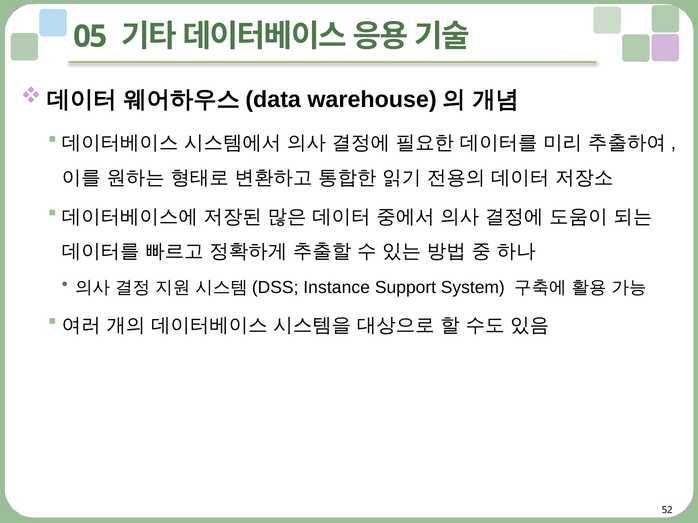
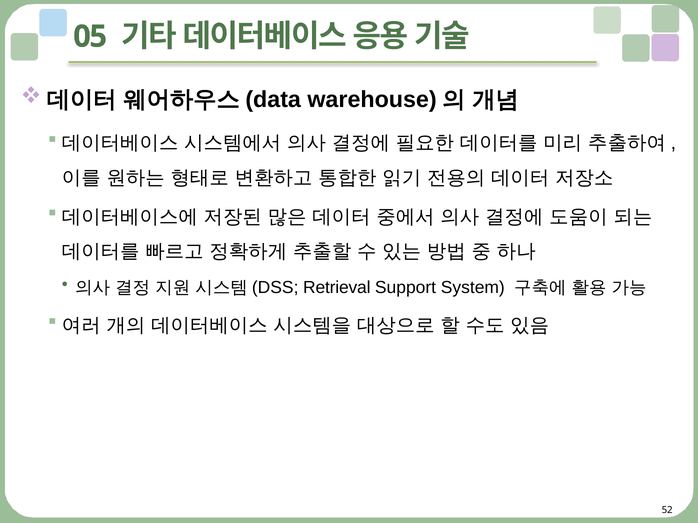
Instance: Instance -> Retrieval
